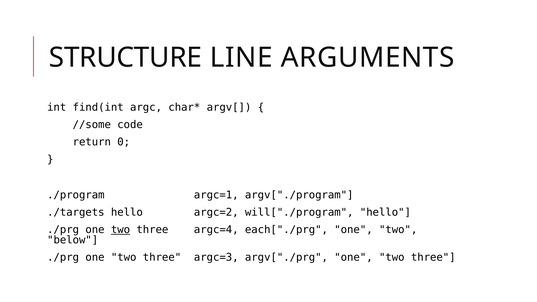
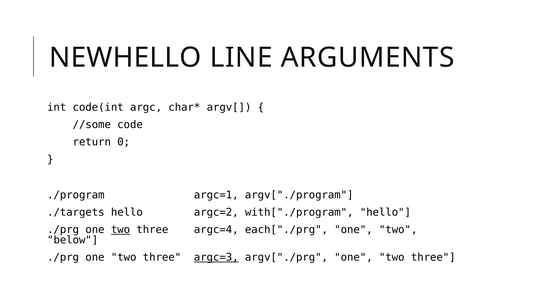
STRUCTURE: STRUCTURE -> NEWHELLO
find(int: find(int -> code(int
will["./program: will["./program -> with["./program
argc=3 underline: none -> present
